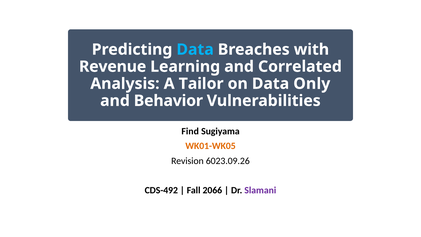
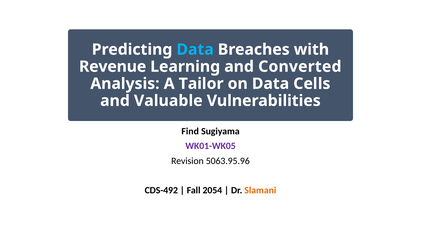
Correlated: Correlated -> Converted
Only: Only -> Cells
Behavior: Behavior -> Valuable
WK01-WK05 colour: orange -> purple
6023.09.26: 6023.09.26 -> 5063.95.96
2066: 2066 -> 2054
Slamani colour: purple -> orange
